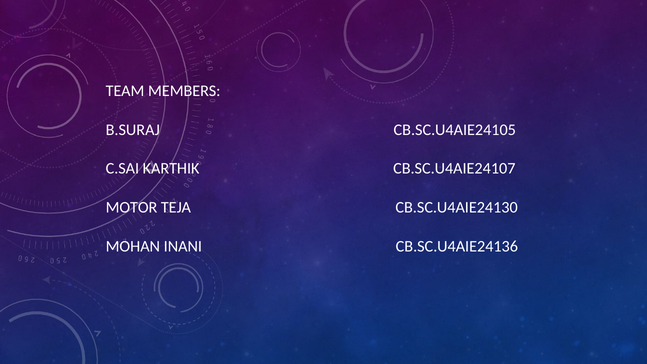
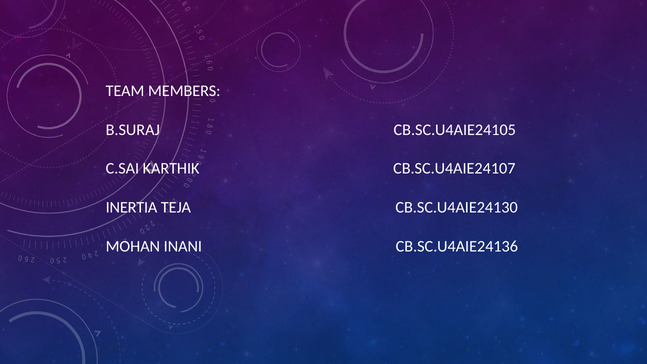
MOTOR: MOTOR -> INERTIA
